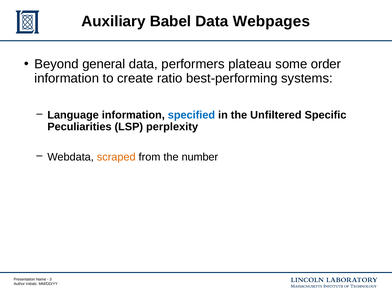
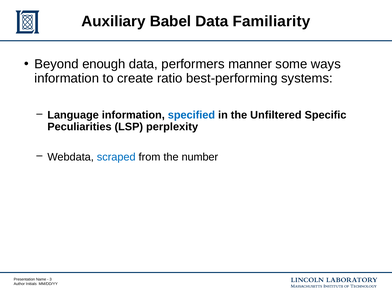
Webpages: Webpages -> Familiarity
general: general -> enough
plateau: plateau -> manner
order: order -> ways
scraped colour: orange -> blue
